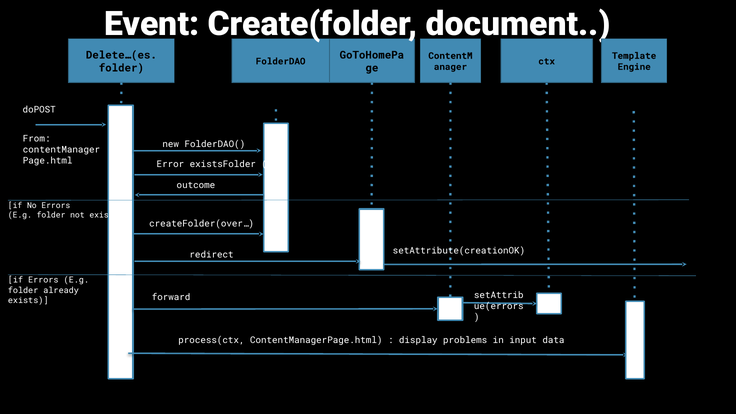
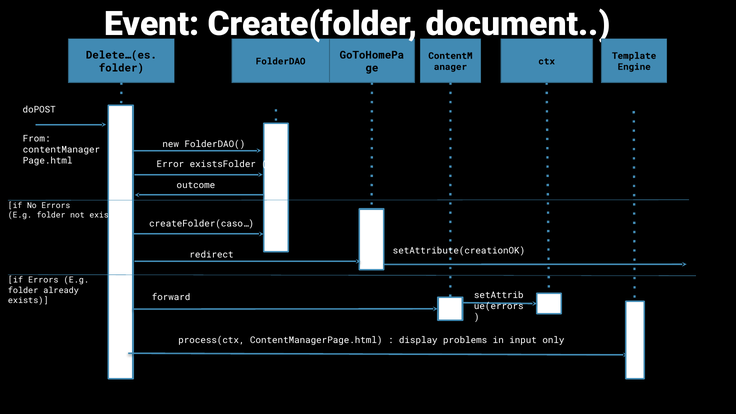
createFolder(over…: createFolder(over… -> createFolder(caso…
data: data -> only
